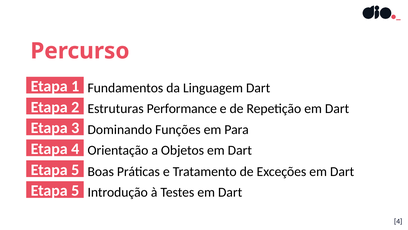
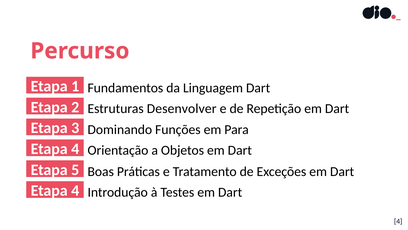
Performance: Performance -> Desenvolver
5 at (75, 190): 5 -> 4
